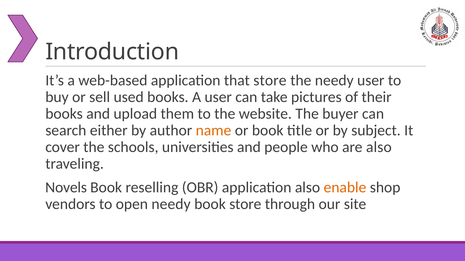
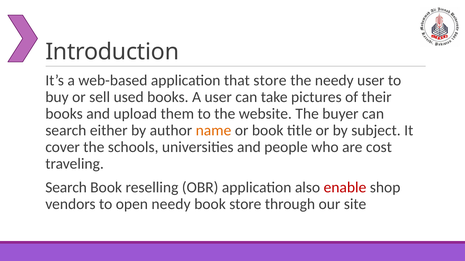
are also: also -> cost
Novels at (66, 188): Novels -> Search
enable colour: orange -> red
